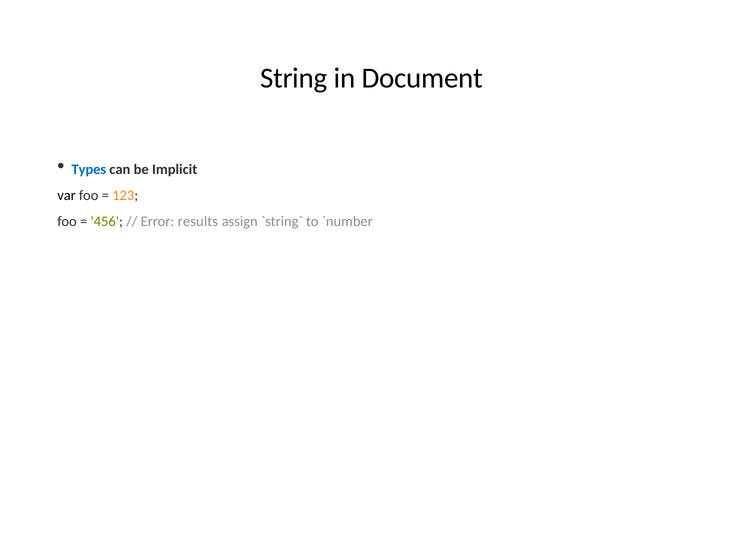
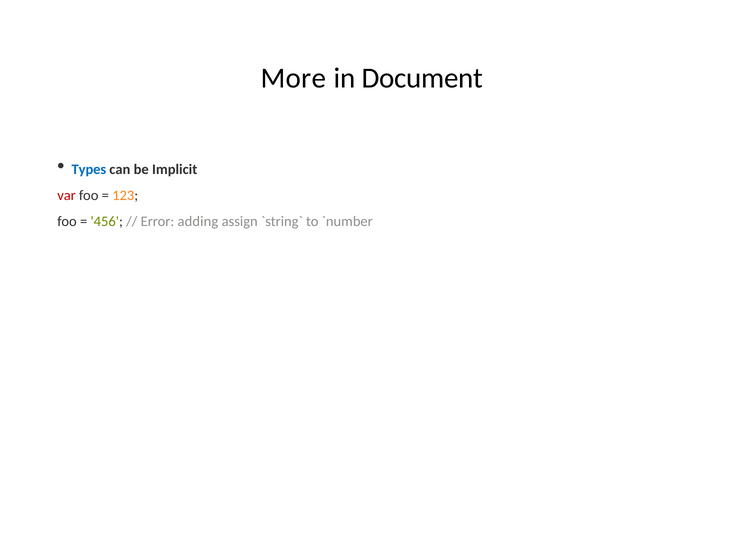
String: String -> More
var colour: black -> red
results: results -> adding
